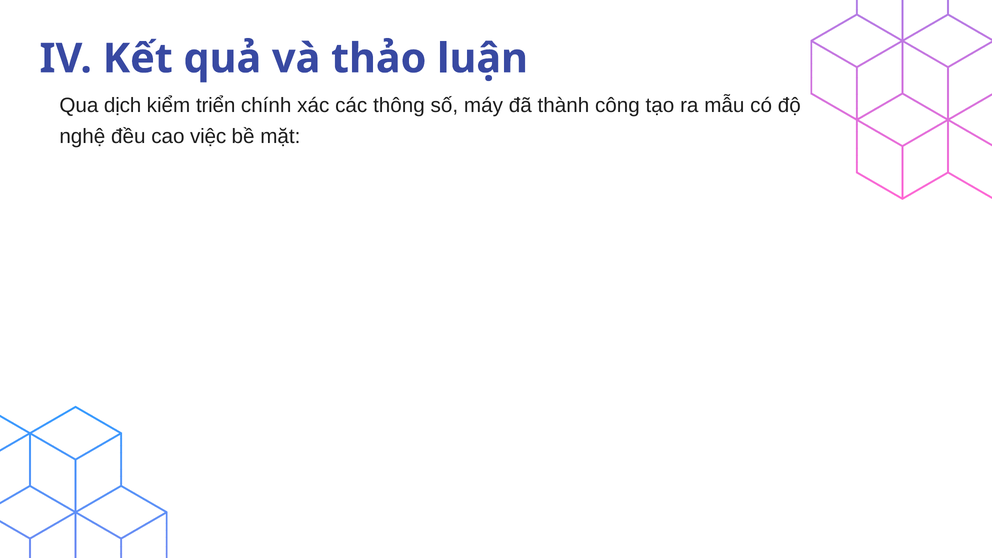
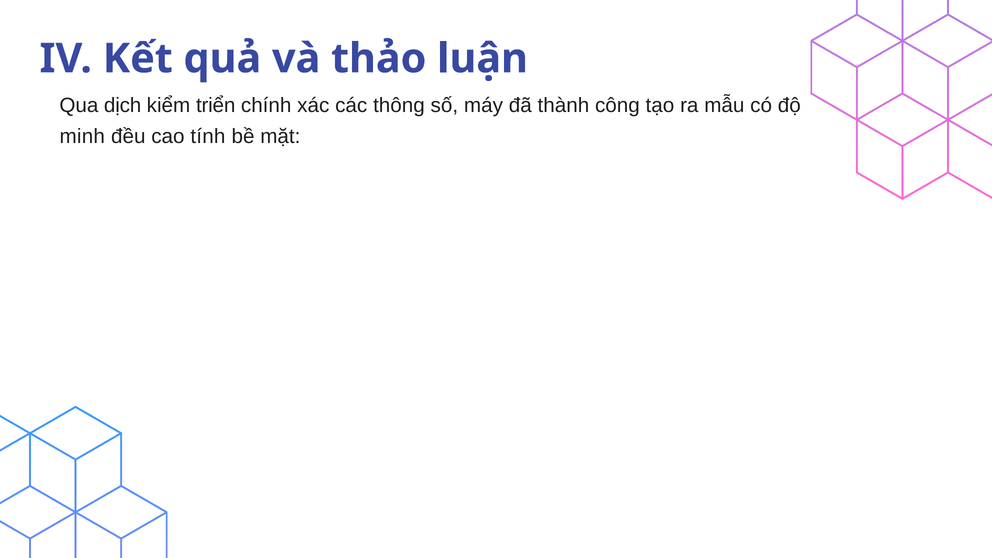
nghệ: nghệ -> minh
việc: việc -> tính
